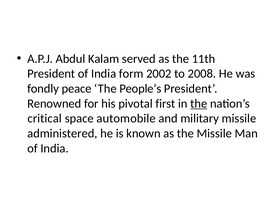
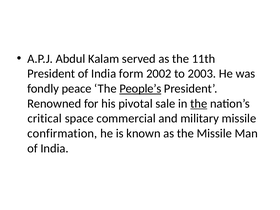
2008: 2008 -> 2003
People’s underline: none -> present
first: first -> sale
automobile: automobile -> commercial
administered: administered -> confirmation
